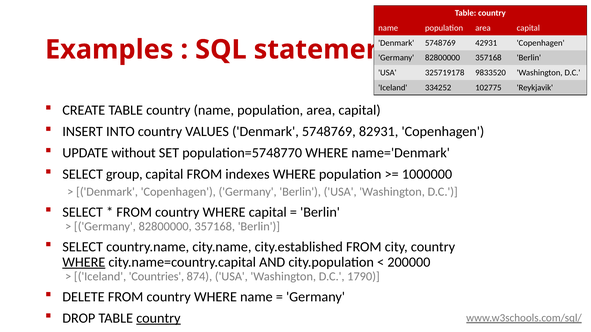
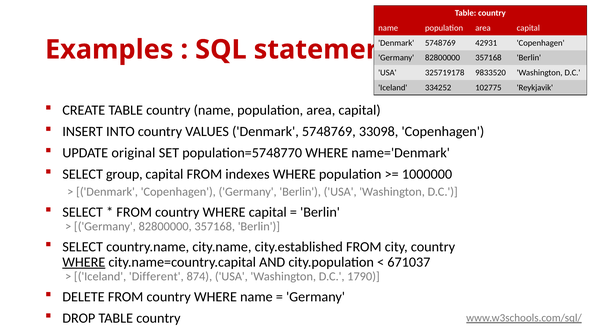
82931: 82931 -> 33098
without: without -> original
200000: 200000 -> 671037
Countries: Countries -> Different
country at (158, 319) underline: present -> none
